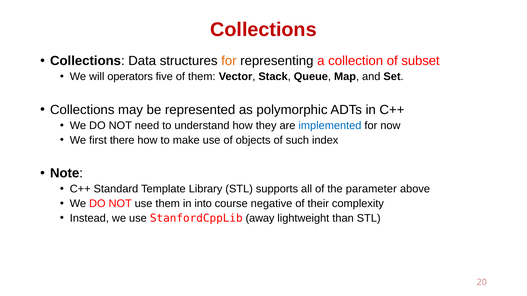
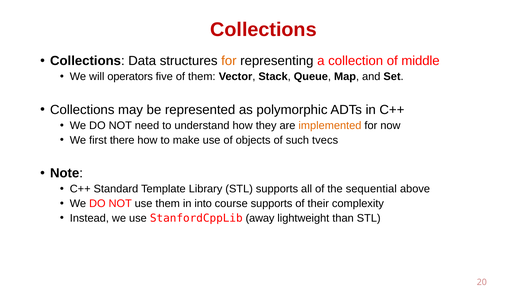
subset: subset -> middle
implemented colour: blue -> orange
index: index -> tvecs
parameter: parameter -> sequential
course negative: negative -> supports
